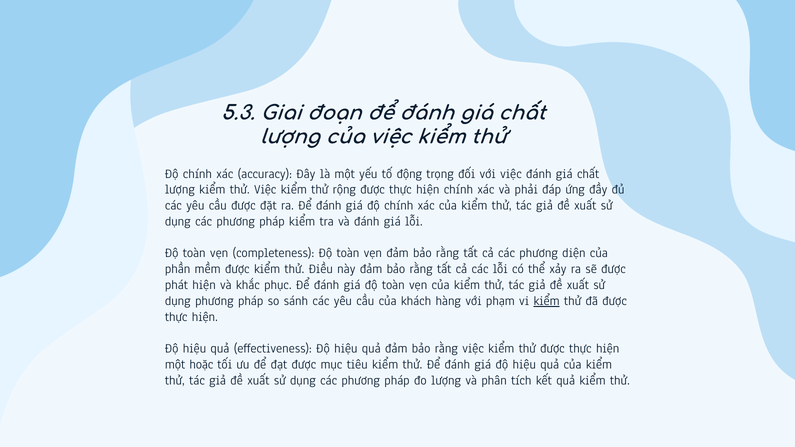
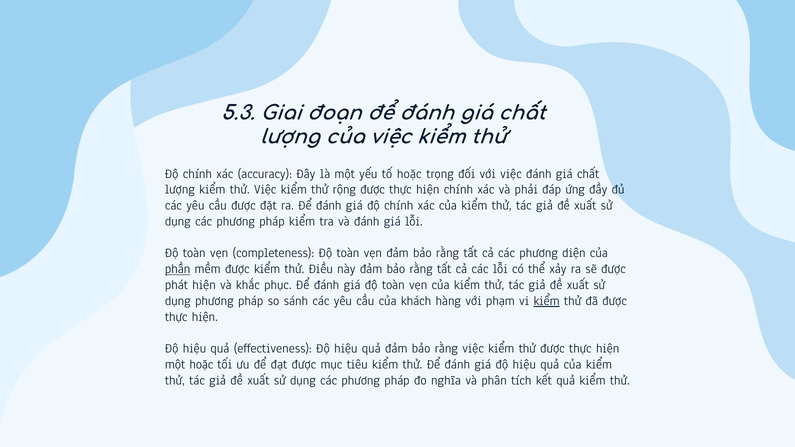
tố động: động -> hoặc
phần underline: none -> present
đo lượng: lượng -> nghĩa
